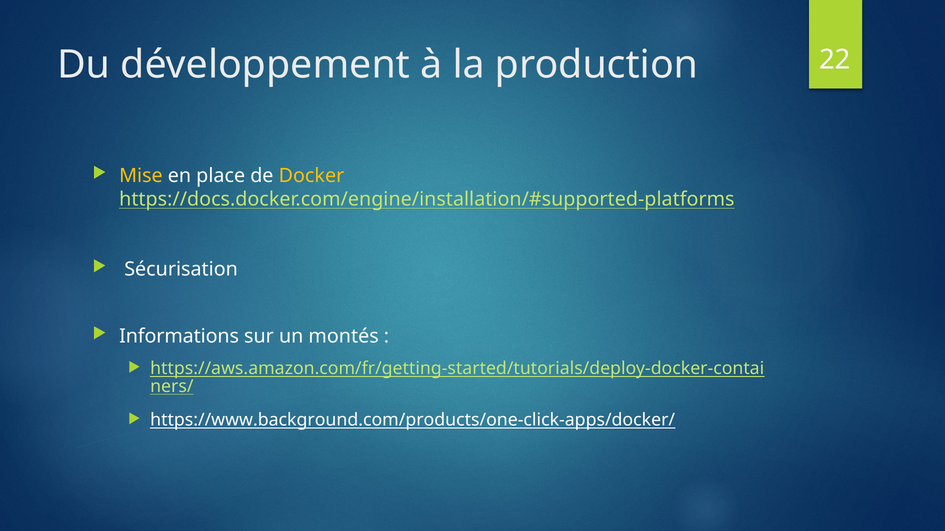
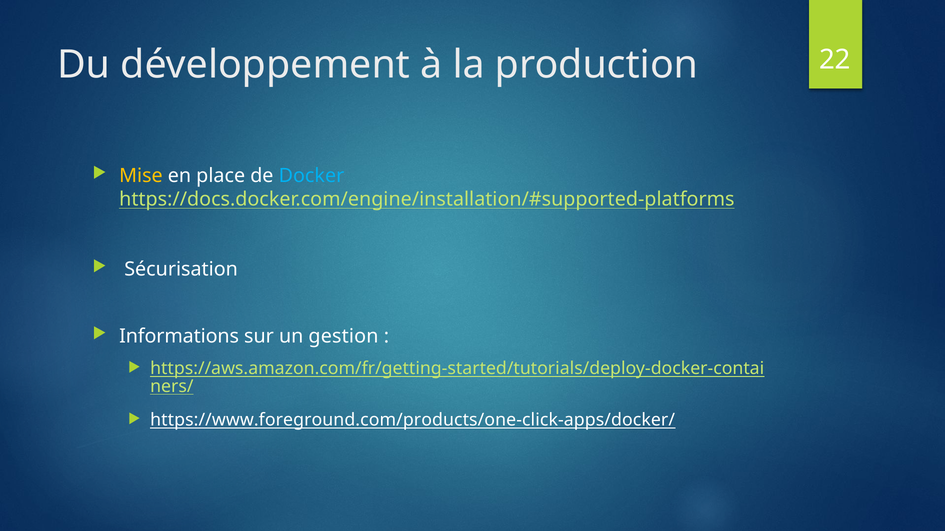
Docker colour: yellow -> light blue
montés: montés -> gestion
https://www.background.com/products/one-click-apps/docker/: https://www.background.com/products/one-click-apps/docker/ -> https://www.foreground.com/products/one-click-apps/docker/
